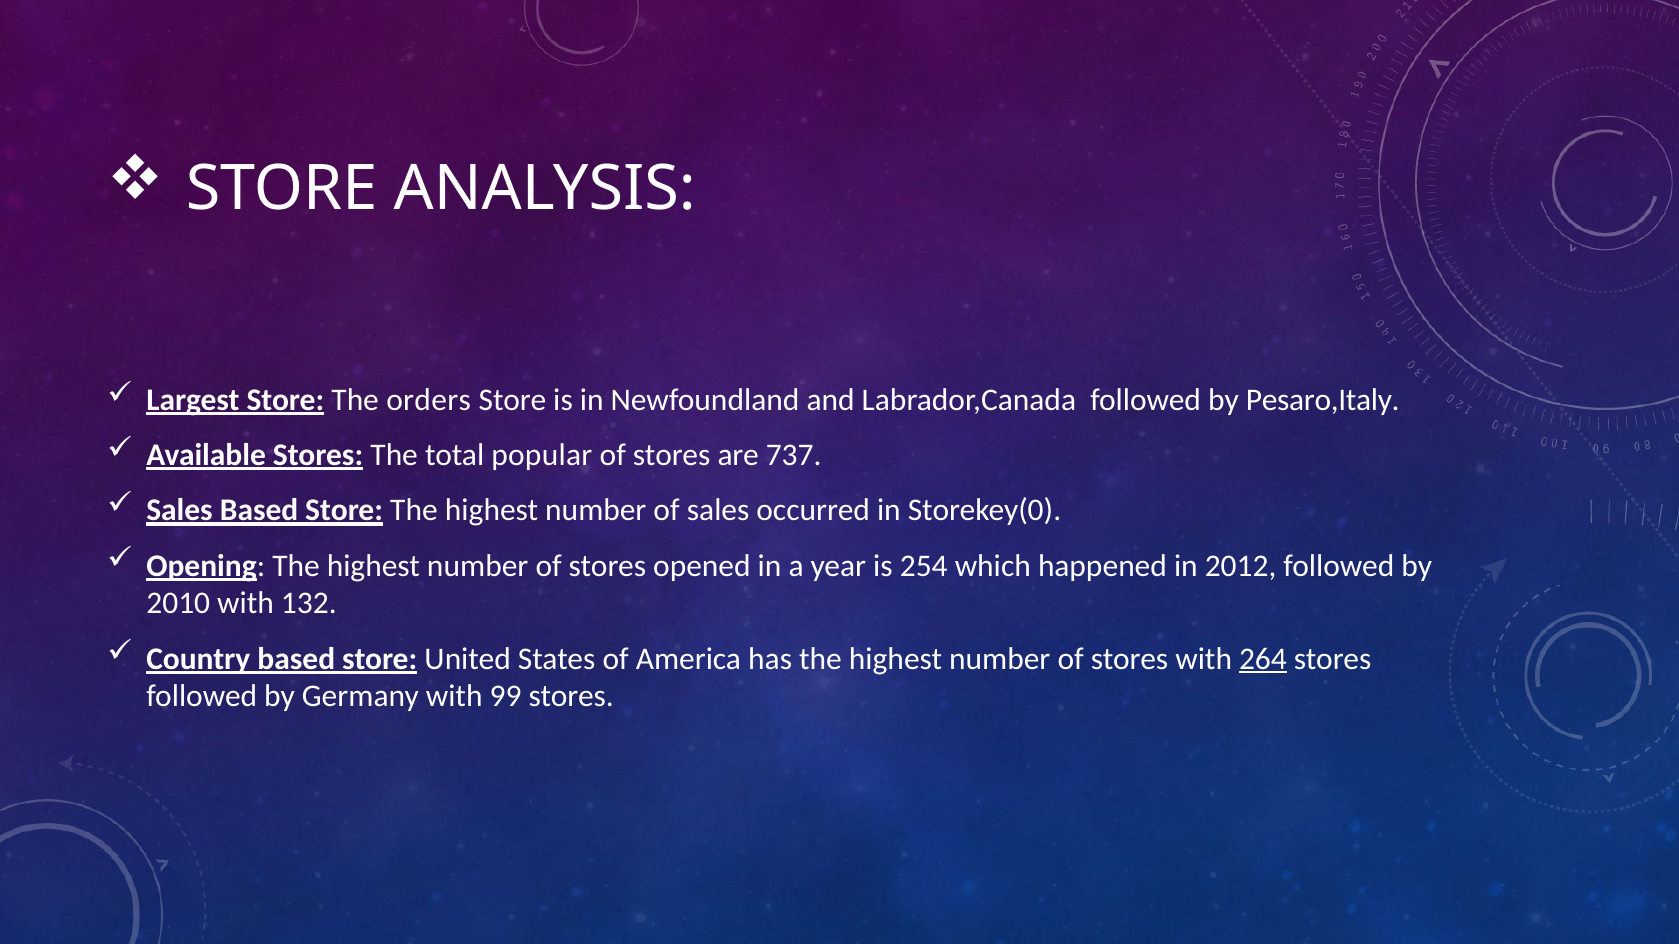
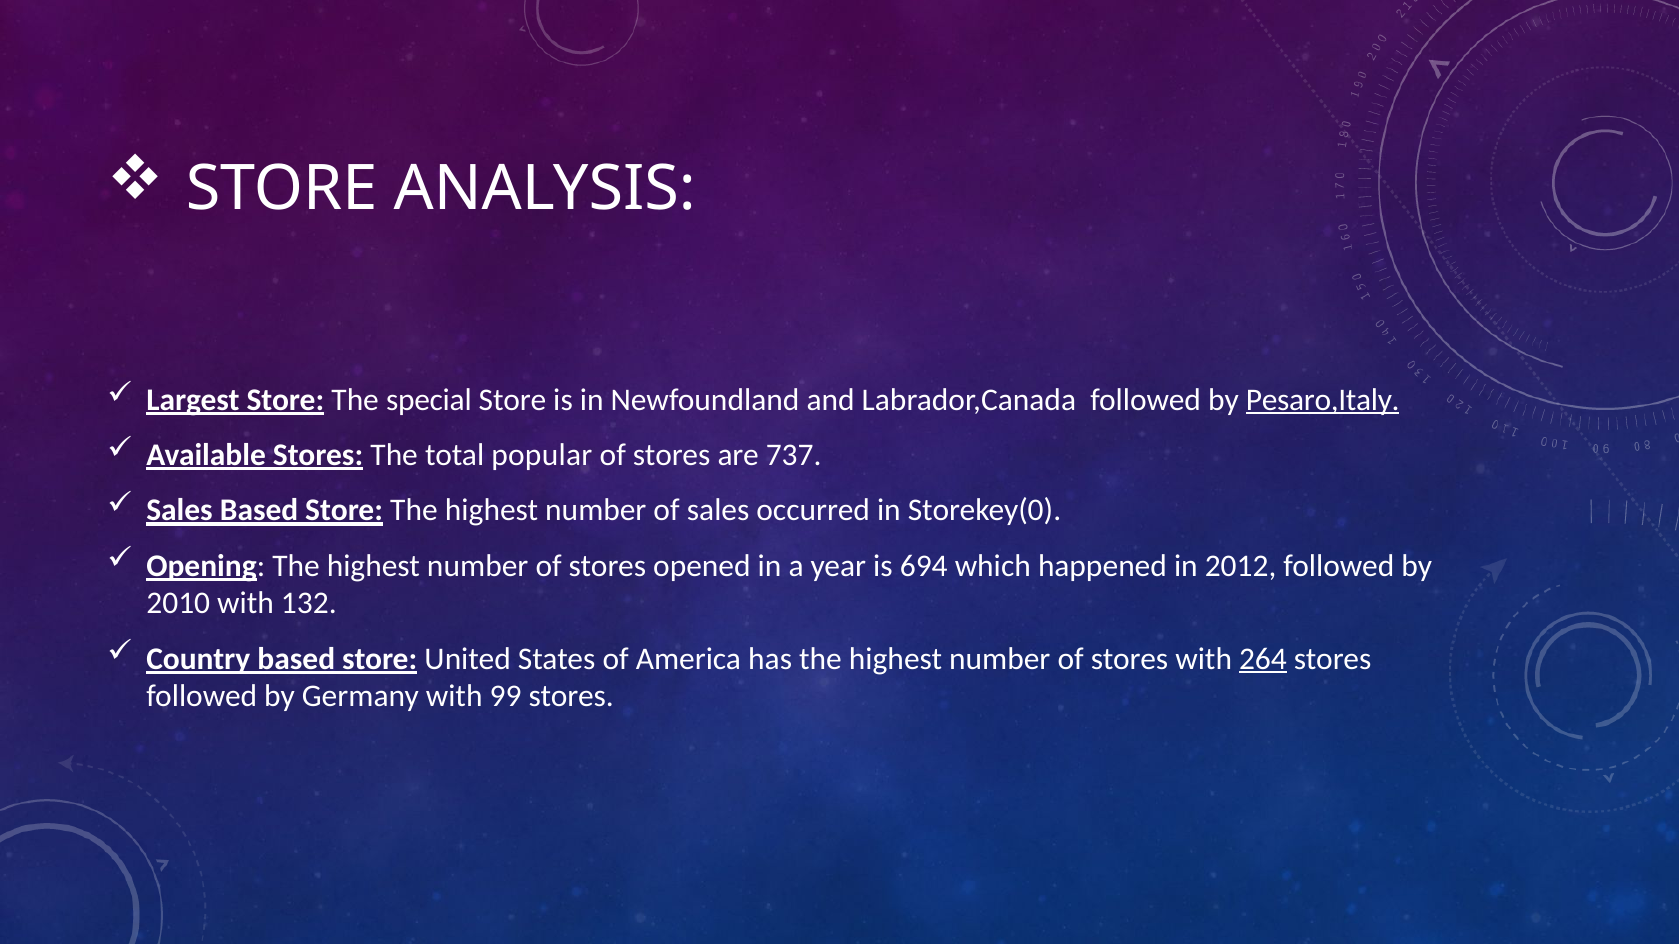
orders: orders -> special
Pesaro,Italy underline: none -> present
254: 254 -> 694
